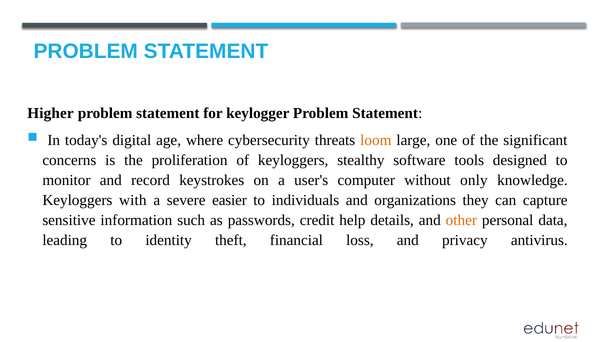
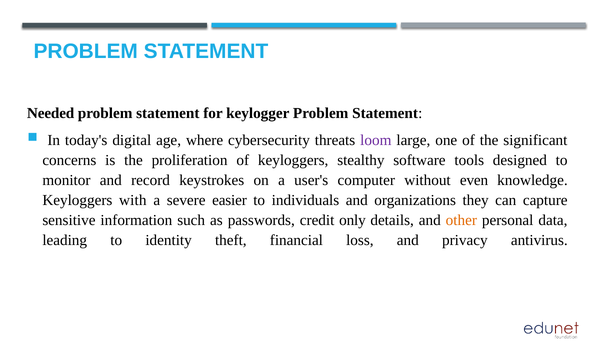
Higher: Higher -> Needed
loom colour: orange -> purple
only: only -> even
help: help -> only
